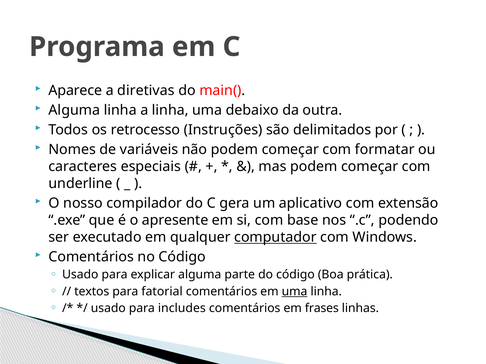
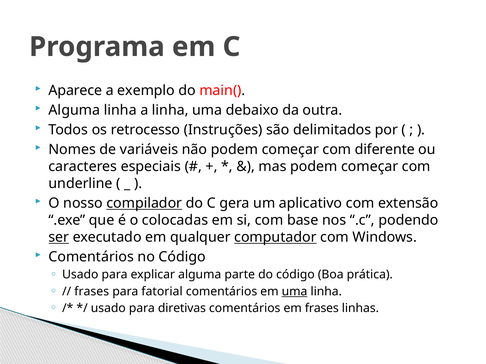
diretivas: diretivas -> exemplo
formatar: formatar -> diferente
compilador underline: none -> present
apresente: apresente -> colocadas
ser underline: none -> present
textos at (92, 292): textos -> frases
includes: includes -> diretivas
